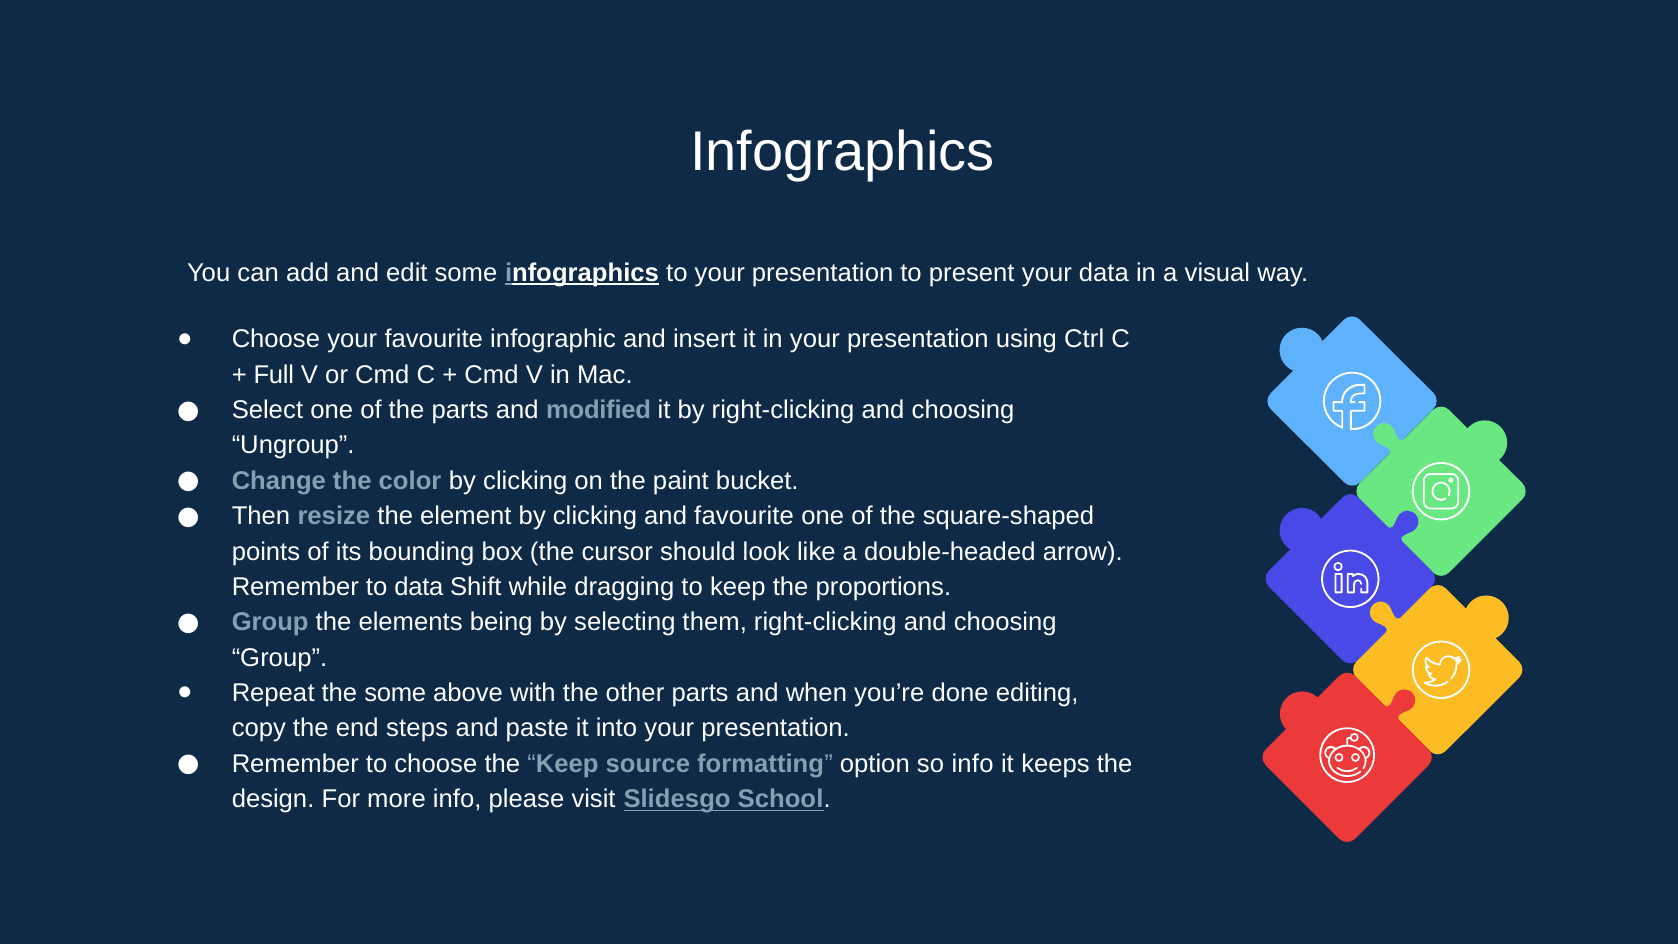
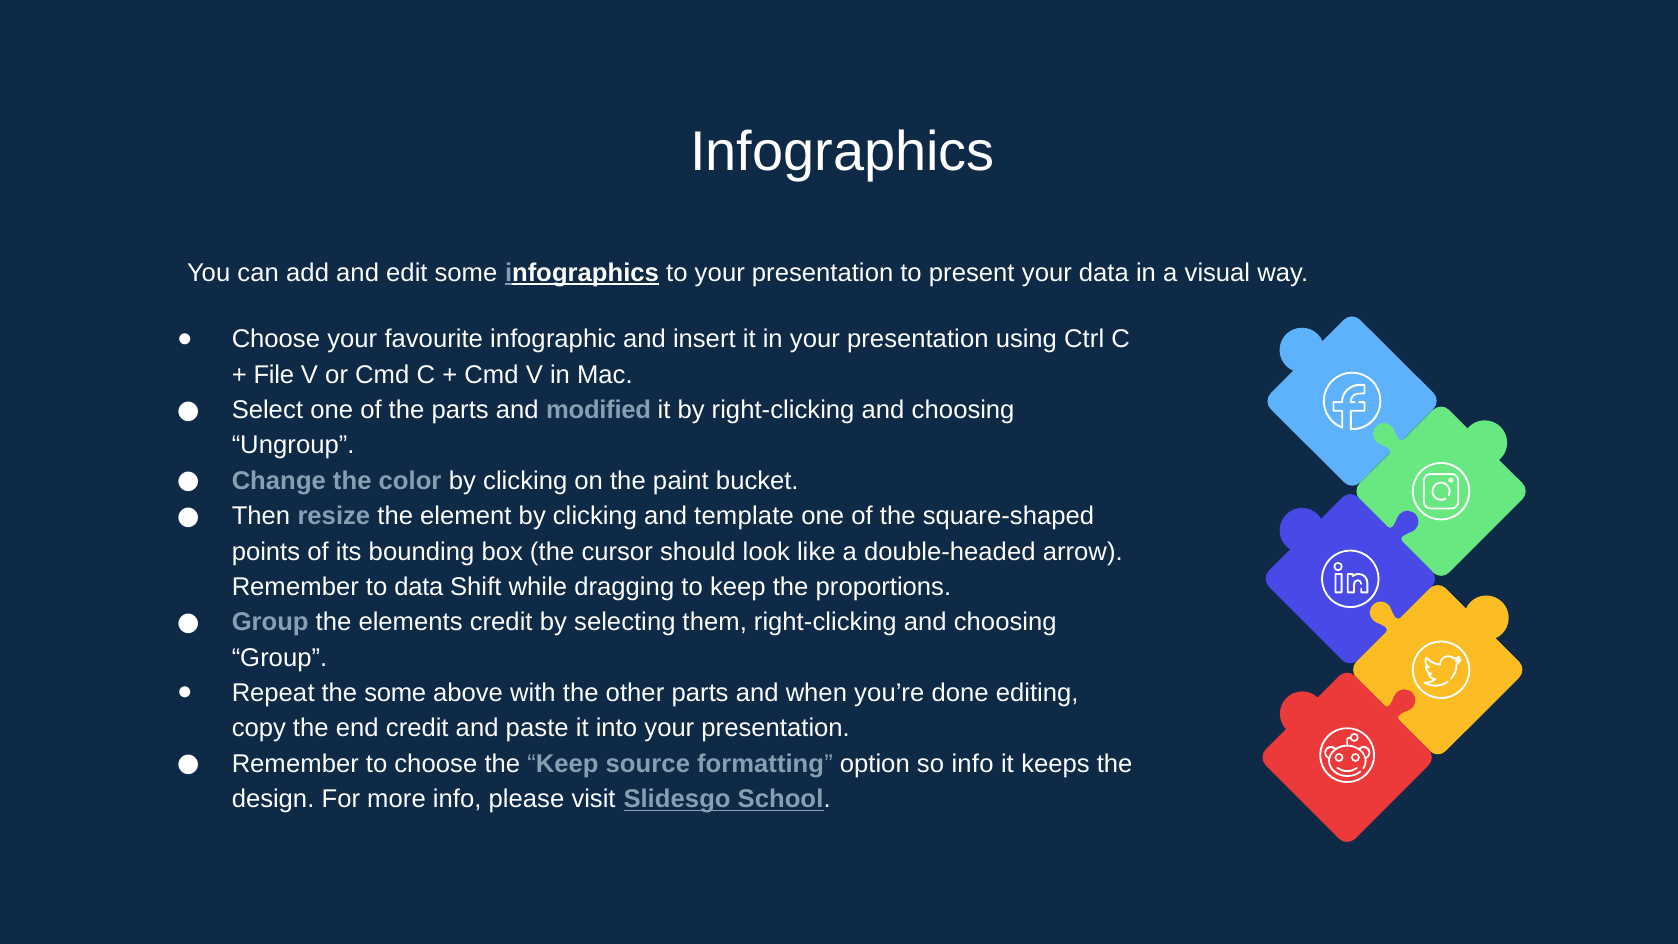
Full: Full -> File
and favourite: favourite -> template
elements being: being -> credit
end steps: steps -> credit
